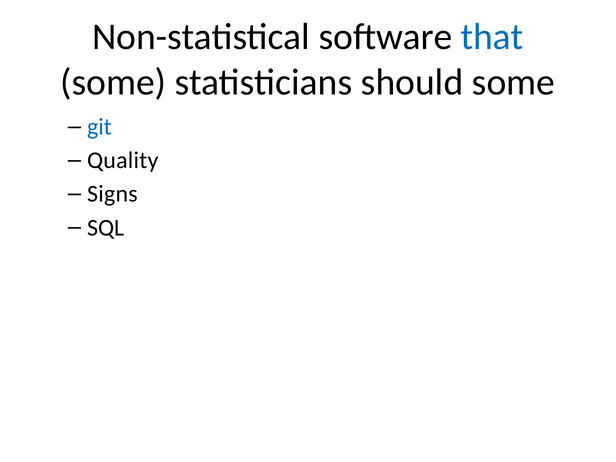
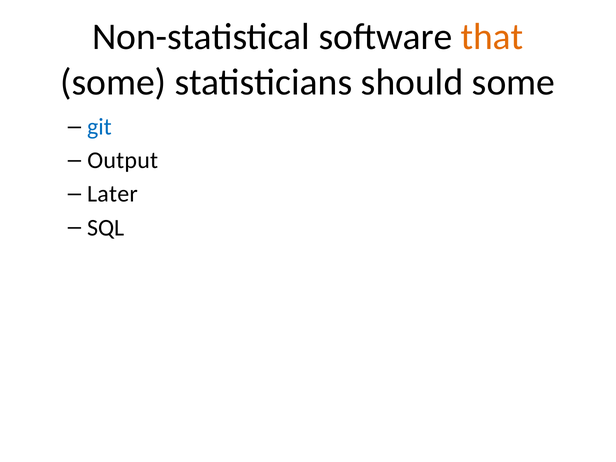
that colour: blue -> orange
Quality: Quality -> Output
Signs: Signs -> Later
